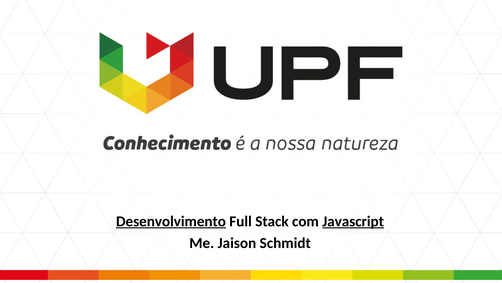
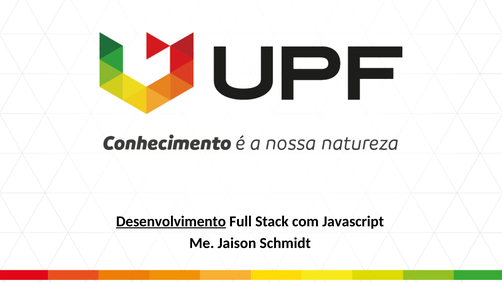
Javascript underline: present -> none
